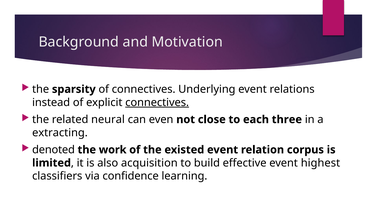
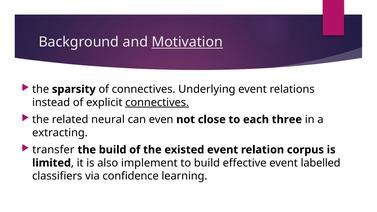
Motivation underline: none -> present
denoted: denoted -> transfer
the work: work -> build
acquisition: acquisition -> implement
highest: highest -> labelled
